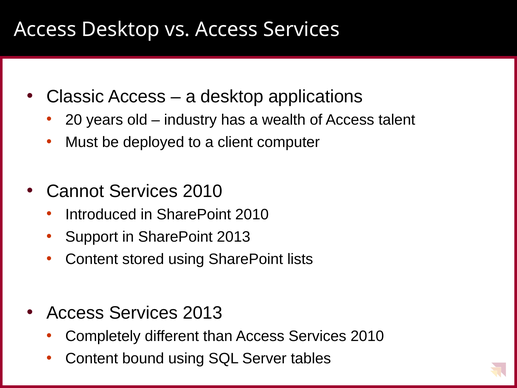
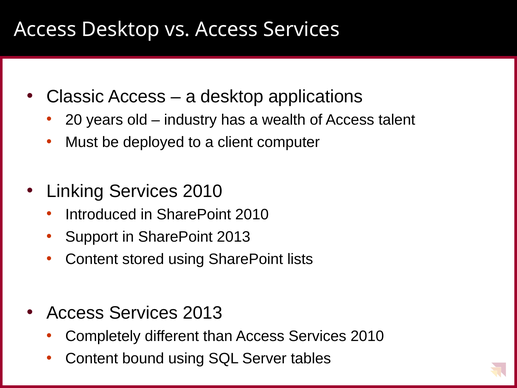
Cannot: Cannot -> Linking
